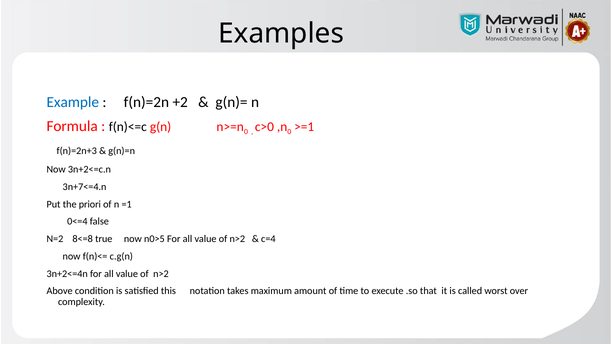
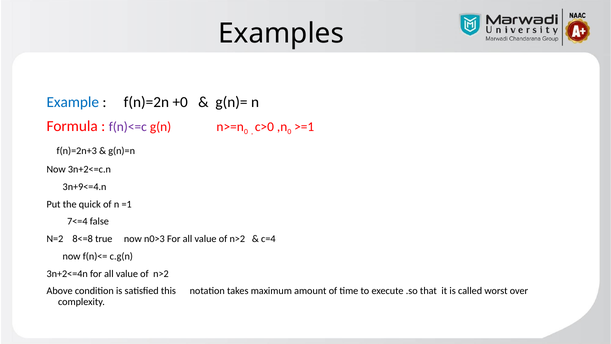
+2: +2 -> +0
f(n)<=c colour: black -> purple
3n+7<=4.n: 3n+7<=4.n -> 3n+9<=4.n
priori: priori -> quick
0<=4: 0<=4 -> 7<=4
n0>5: n0>5 -> n0>3
